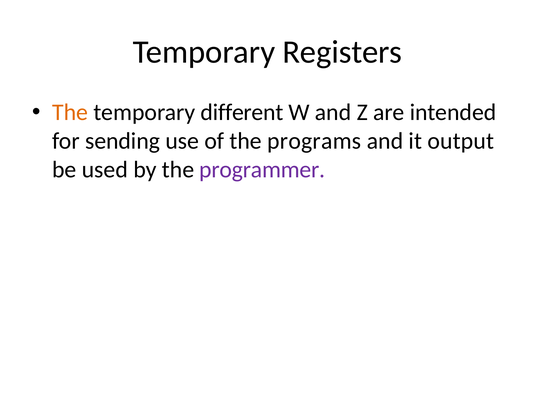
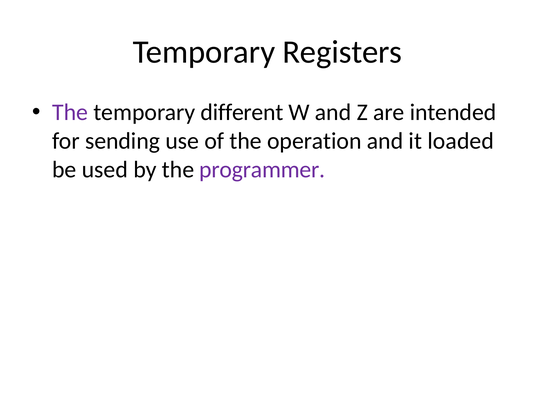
The at (70, 112) colour: orange -> purple
programs: programs -> operation
output: output -> loaded
